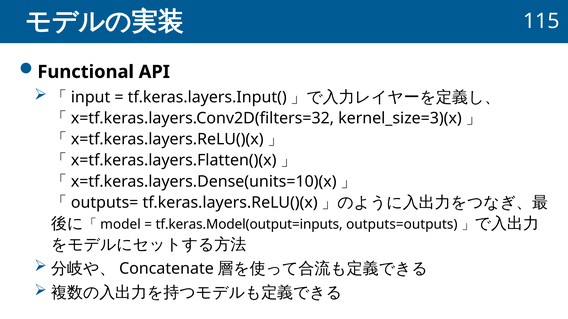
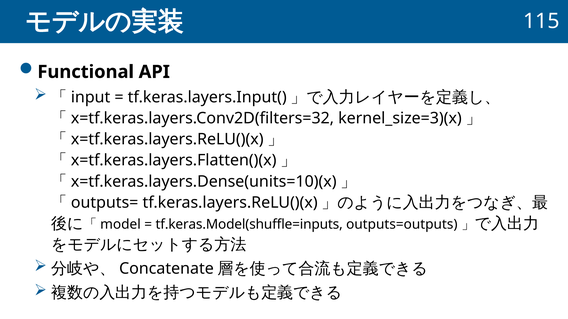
tf.keras.Model(output=inputs: tf.keras.Model(output=inputs -> tf.keras.Model(shuffle=inputs
